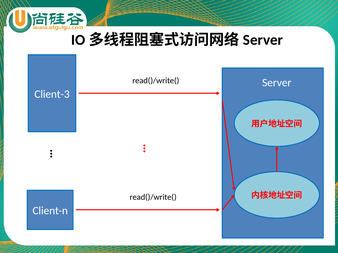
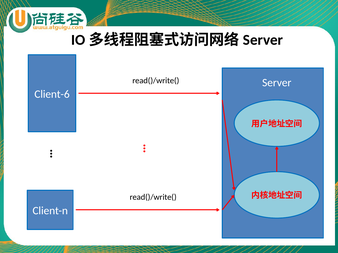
Client-3: Client-3 -> Client-6
